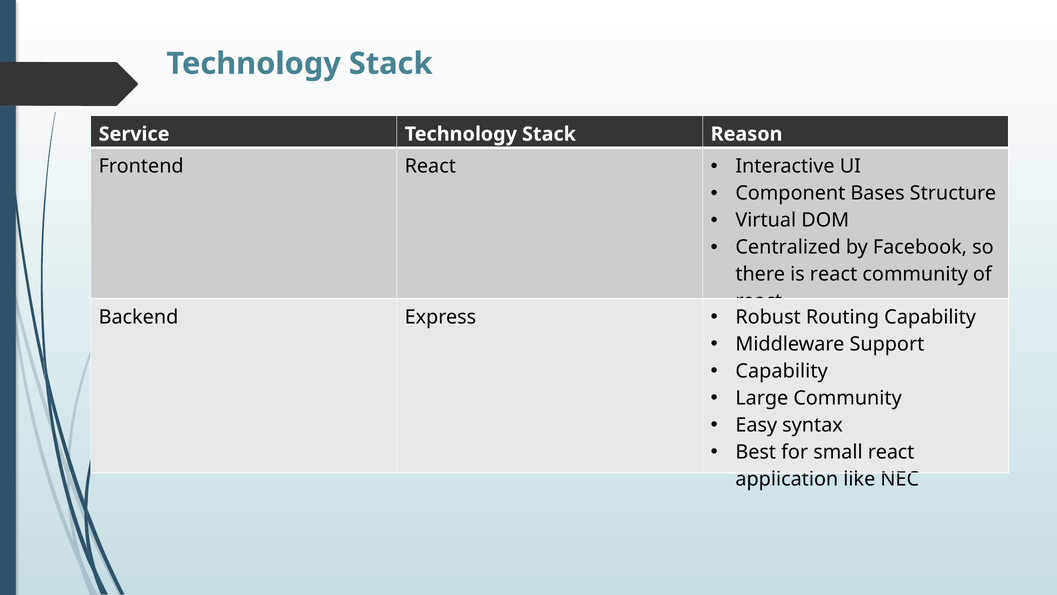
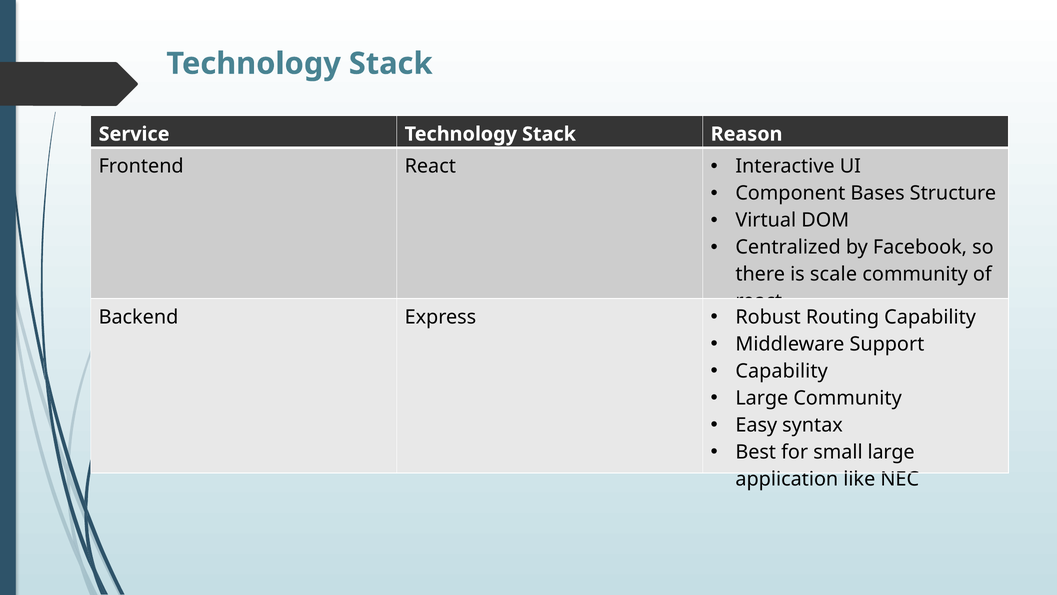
is react: react -> scale
small react: react -> large
